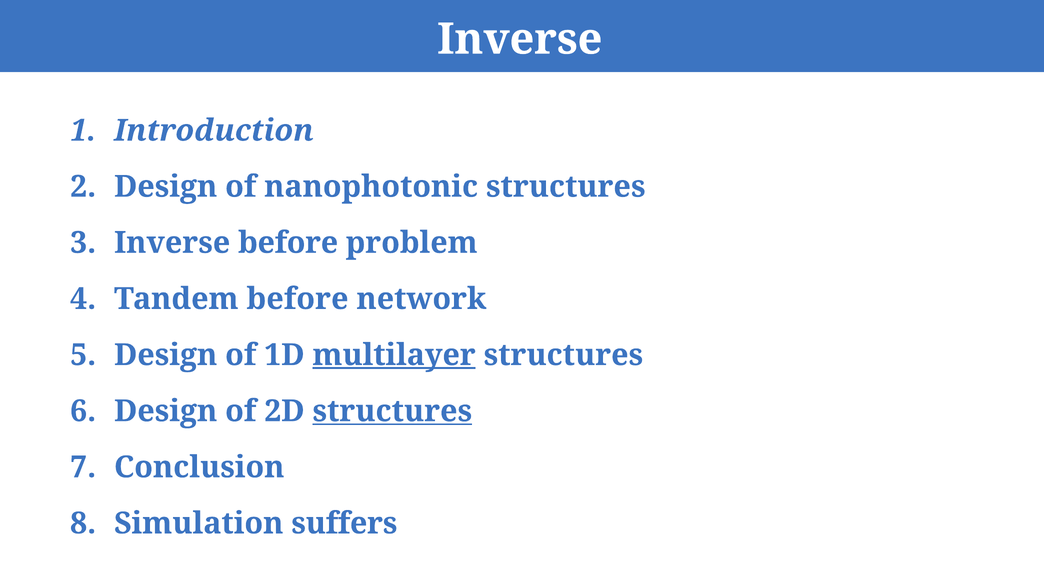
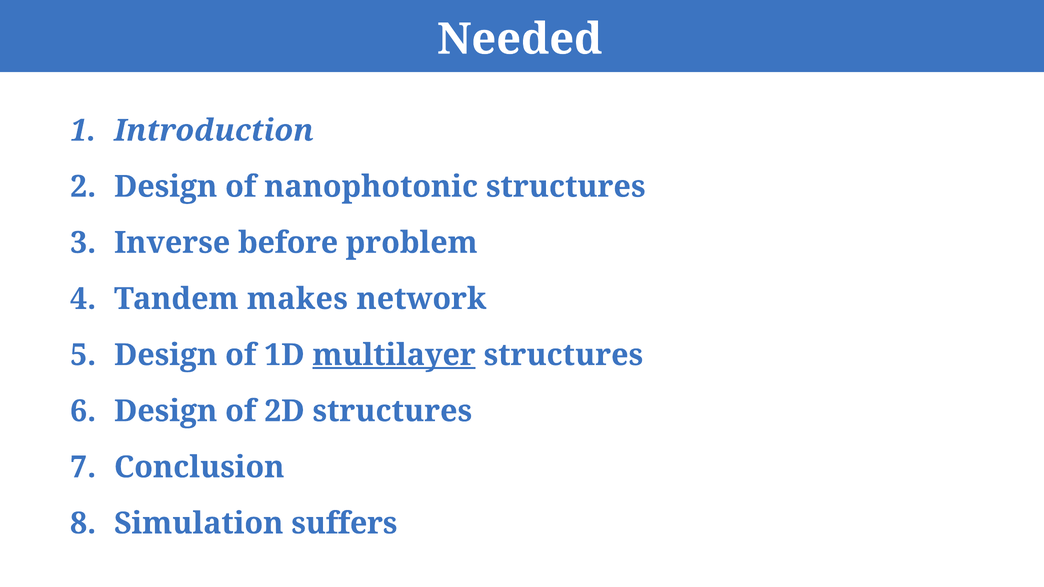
Inverse at (520, 39): Inverse -> Needed
Tandem before: before -> makes
structures at (392, 411) underline: present -> none
